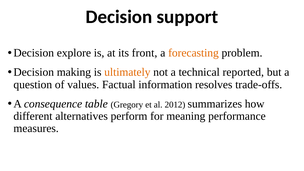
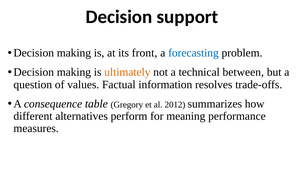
explore at (74, 53): explore -> making
forecasting colour: orange -> blue
reported: reported -> between
